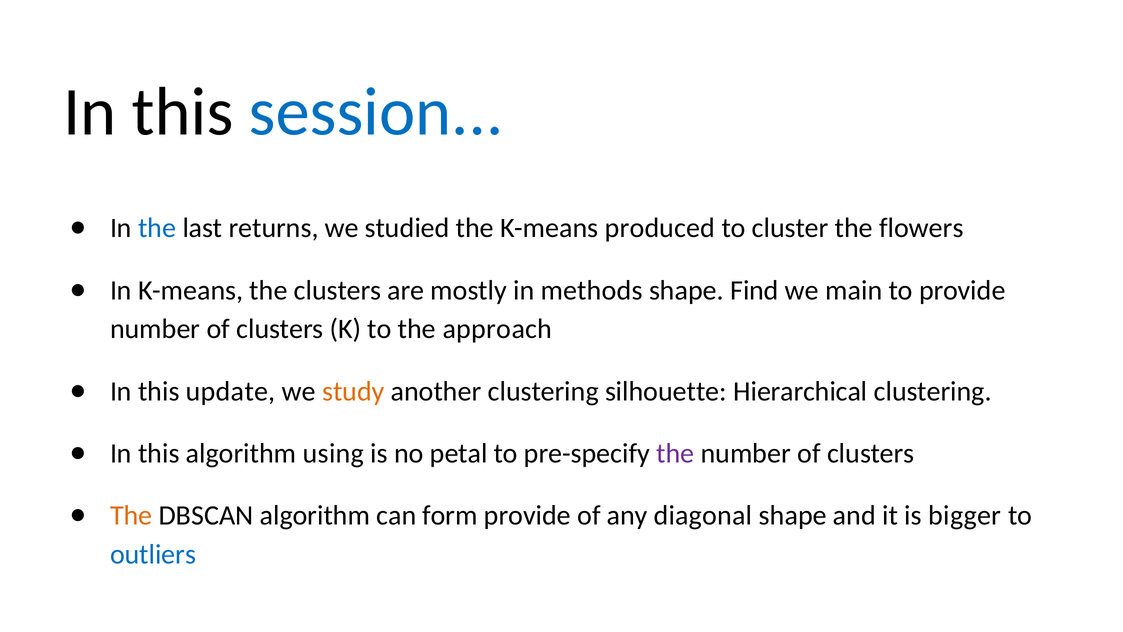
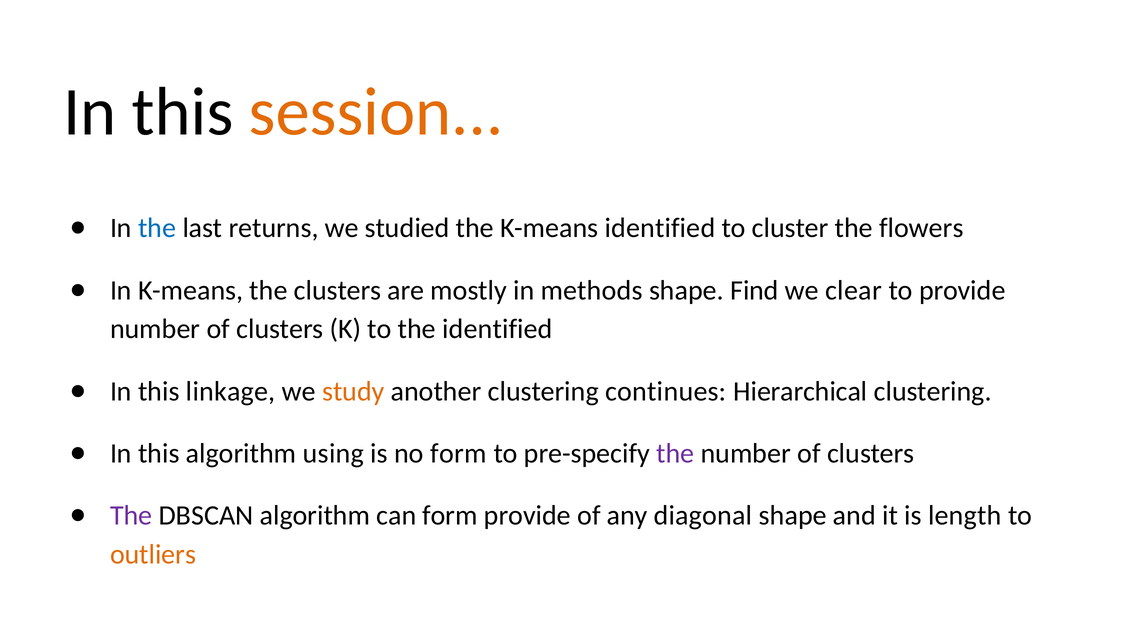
session colour: blue -> orange
K-means produced: produced -> identified
main: main -> clear
the approach: approach -> identified
update: update -> linkage
silhouette: silhouette -> continues
no petal: petal -> form
The at (131, 515) colour: orange -> purple
bigger: bigger -> length
outliers colour: blue -> orange
